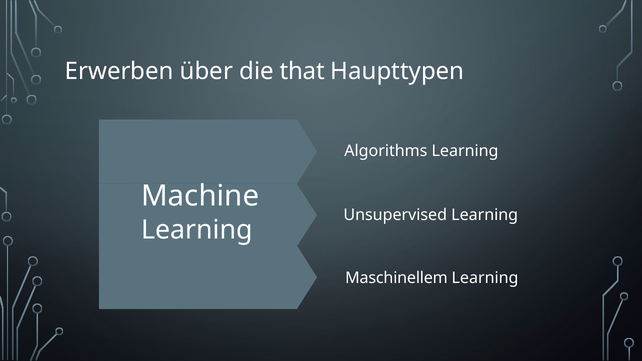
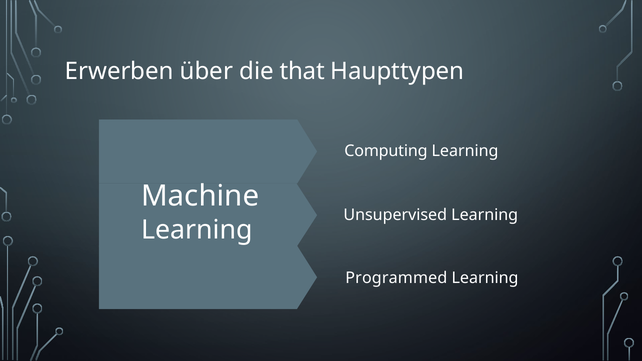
Algorithms: Algorithms -> Computing
Maschinellem: Maschinellem -> Programmed
